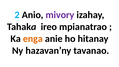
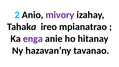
enga colour: orange -> purple
